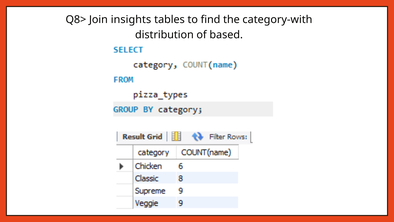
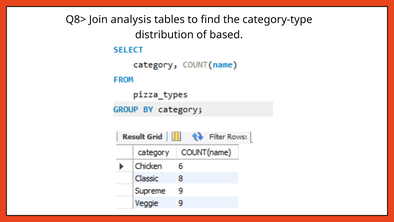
insights: insights -> analysis
category-with: category-with -> category-type
